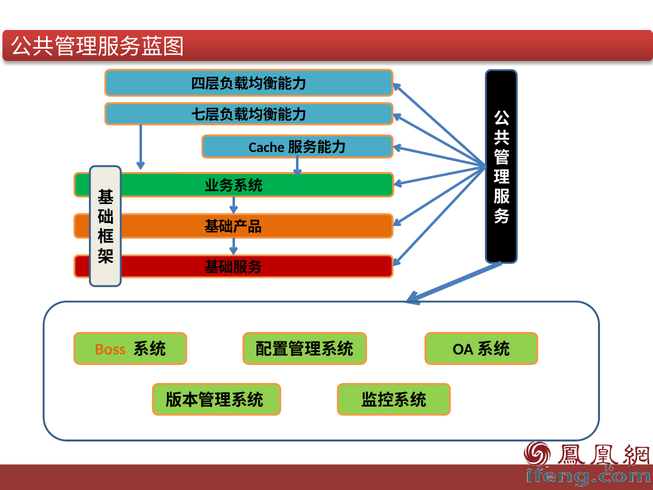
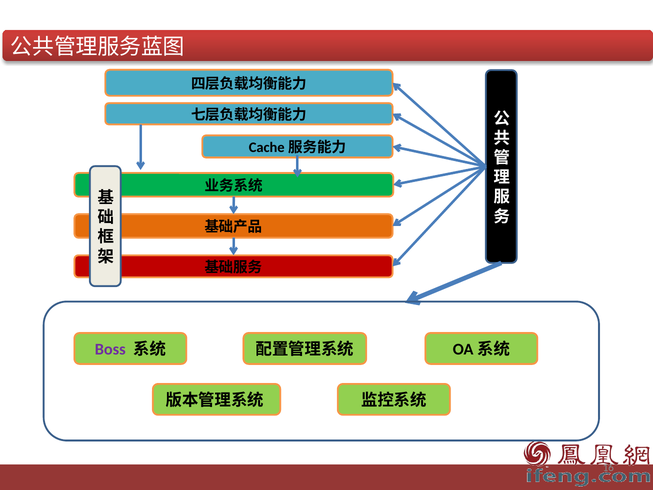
Boss colour: orange -> purple
